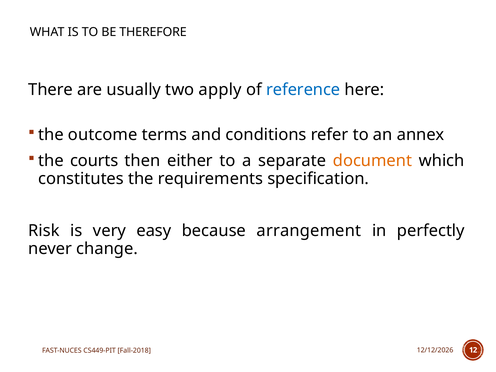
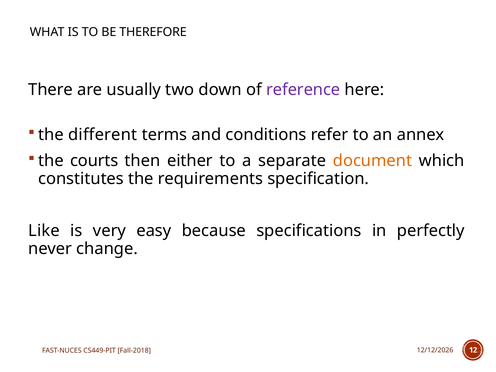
apply: apply -> down
reference colour: blue -> purple
outcome: outcome -> different
Risk: Risk -> Like
arrangement: arrangement -> specifications
